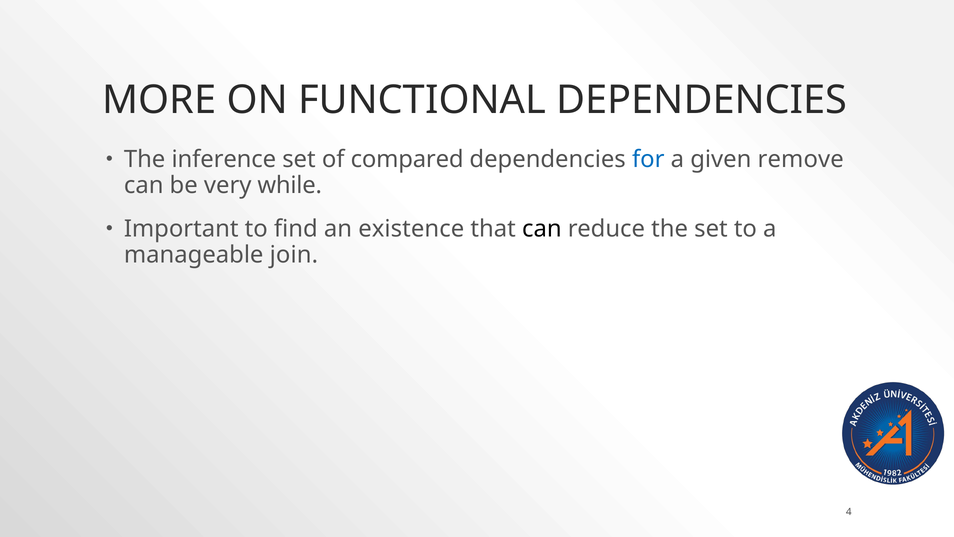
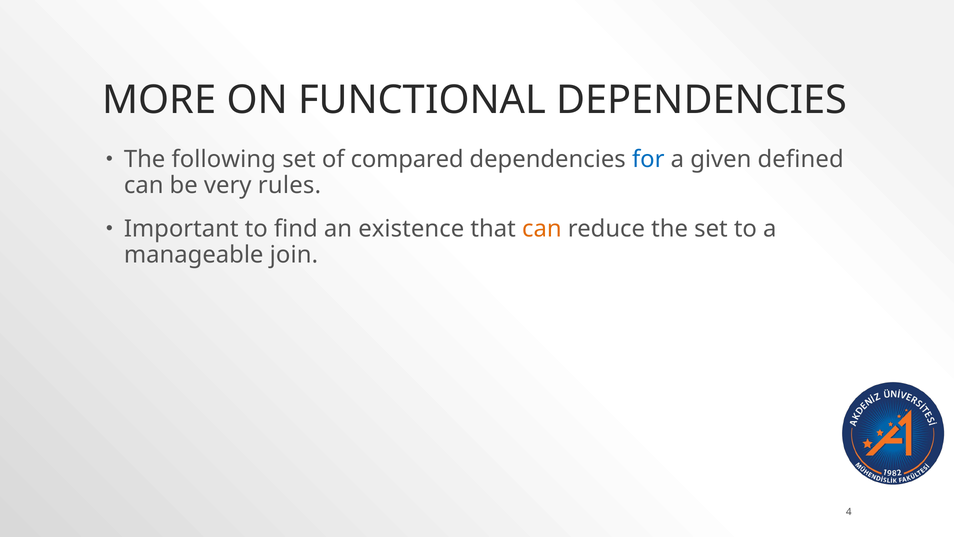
inference: inference -> following
remove: remove -> defined
while: while -> rules
can at (542, 229) colour: black -> orange
